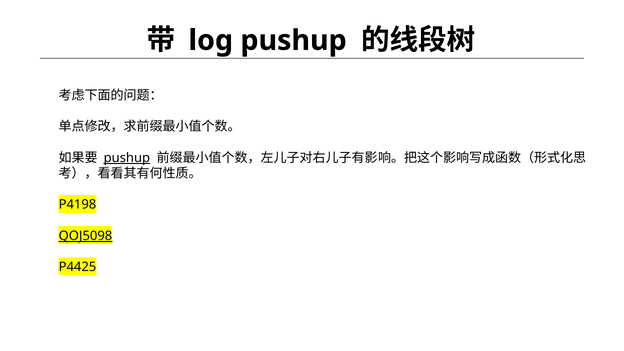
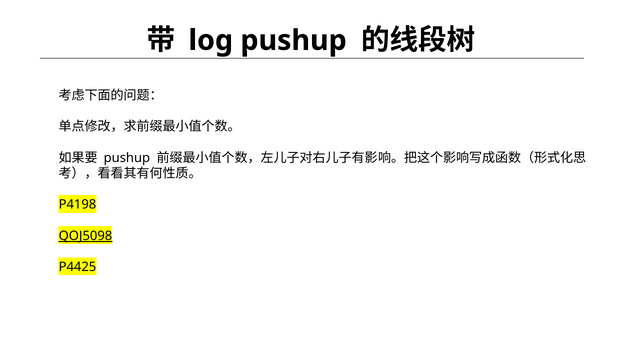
pushup at (127, 158) underline: present -> none
